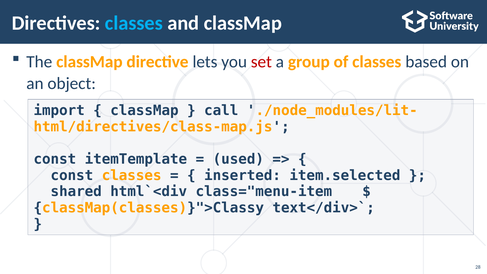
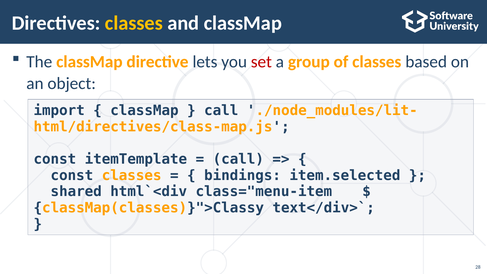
classes at (134, 23) colour: light blue -> yellow
used at (238, 159): used -> call
inserted: inserted -> bindings
